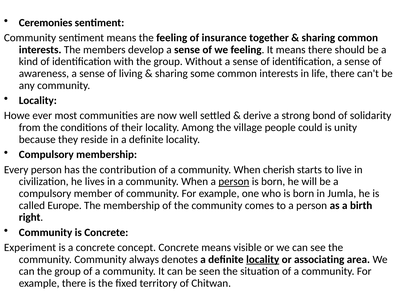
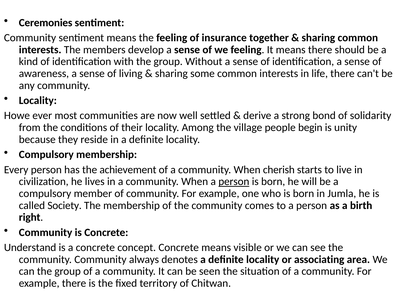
could: could -> begin
contribution: contribution -> achievement
Europe: Europe -> Society
Experiment: Experiment -> Understand
locality at (263, 259) underline: present -> none
